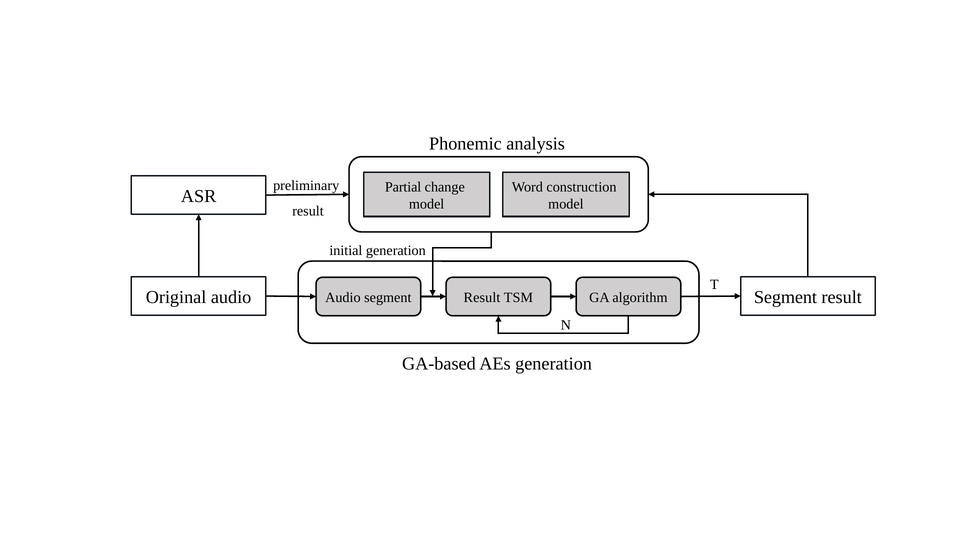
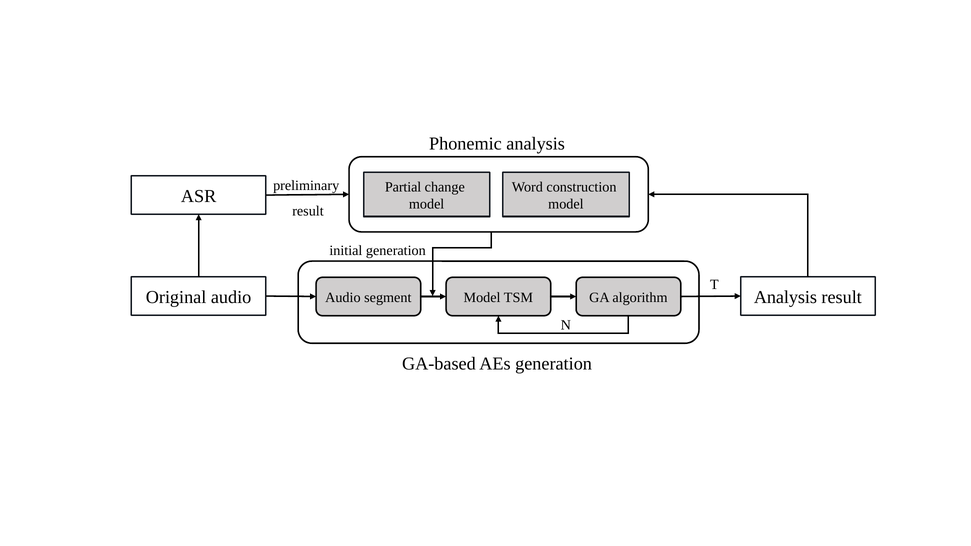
Result at (482, 298): Result -> Model
TSM Segment: Segment -> Analysis
